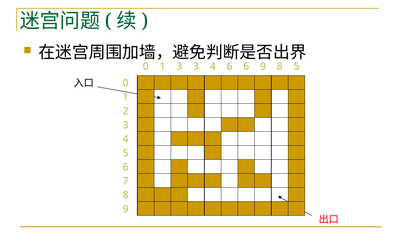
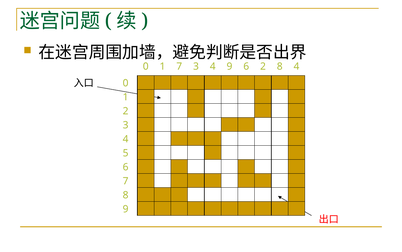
1 3: 3 -> 7
4 6: 6 -> 9
6 9: 9 -> 2
0 5: 5 -> 4
